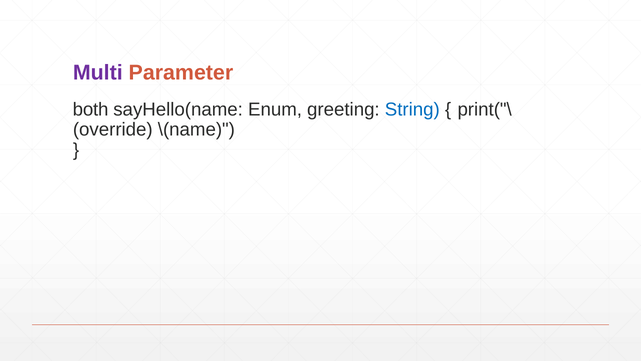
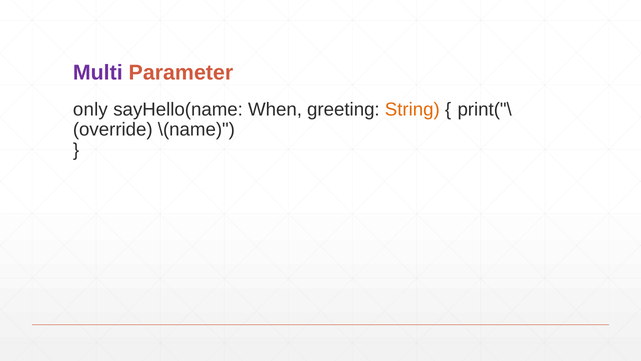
both: both -> only
Enum: Enum -> When
String colour: blue -> orange
